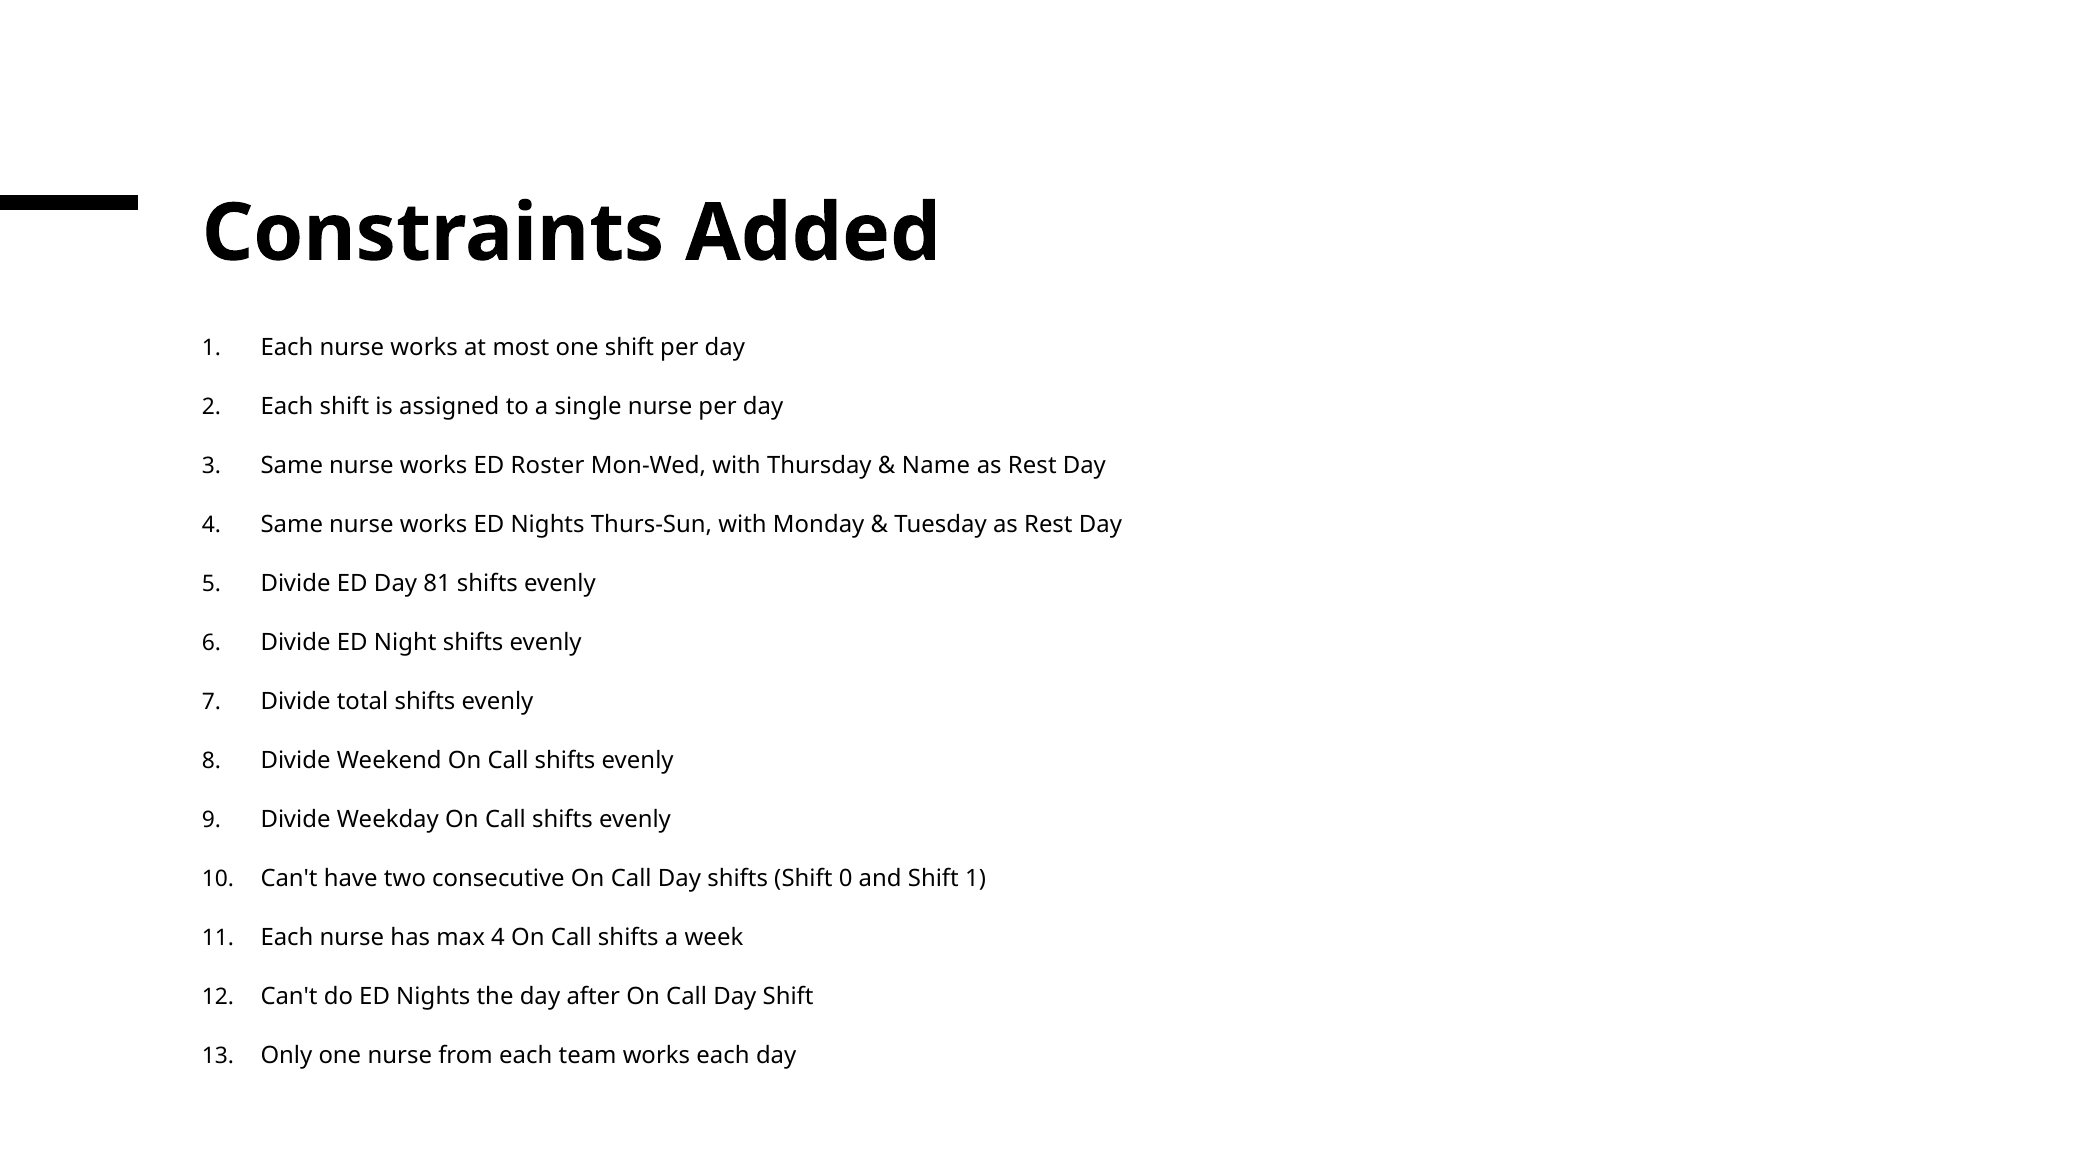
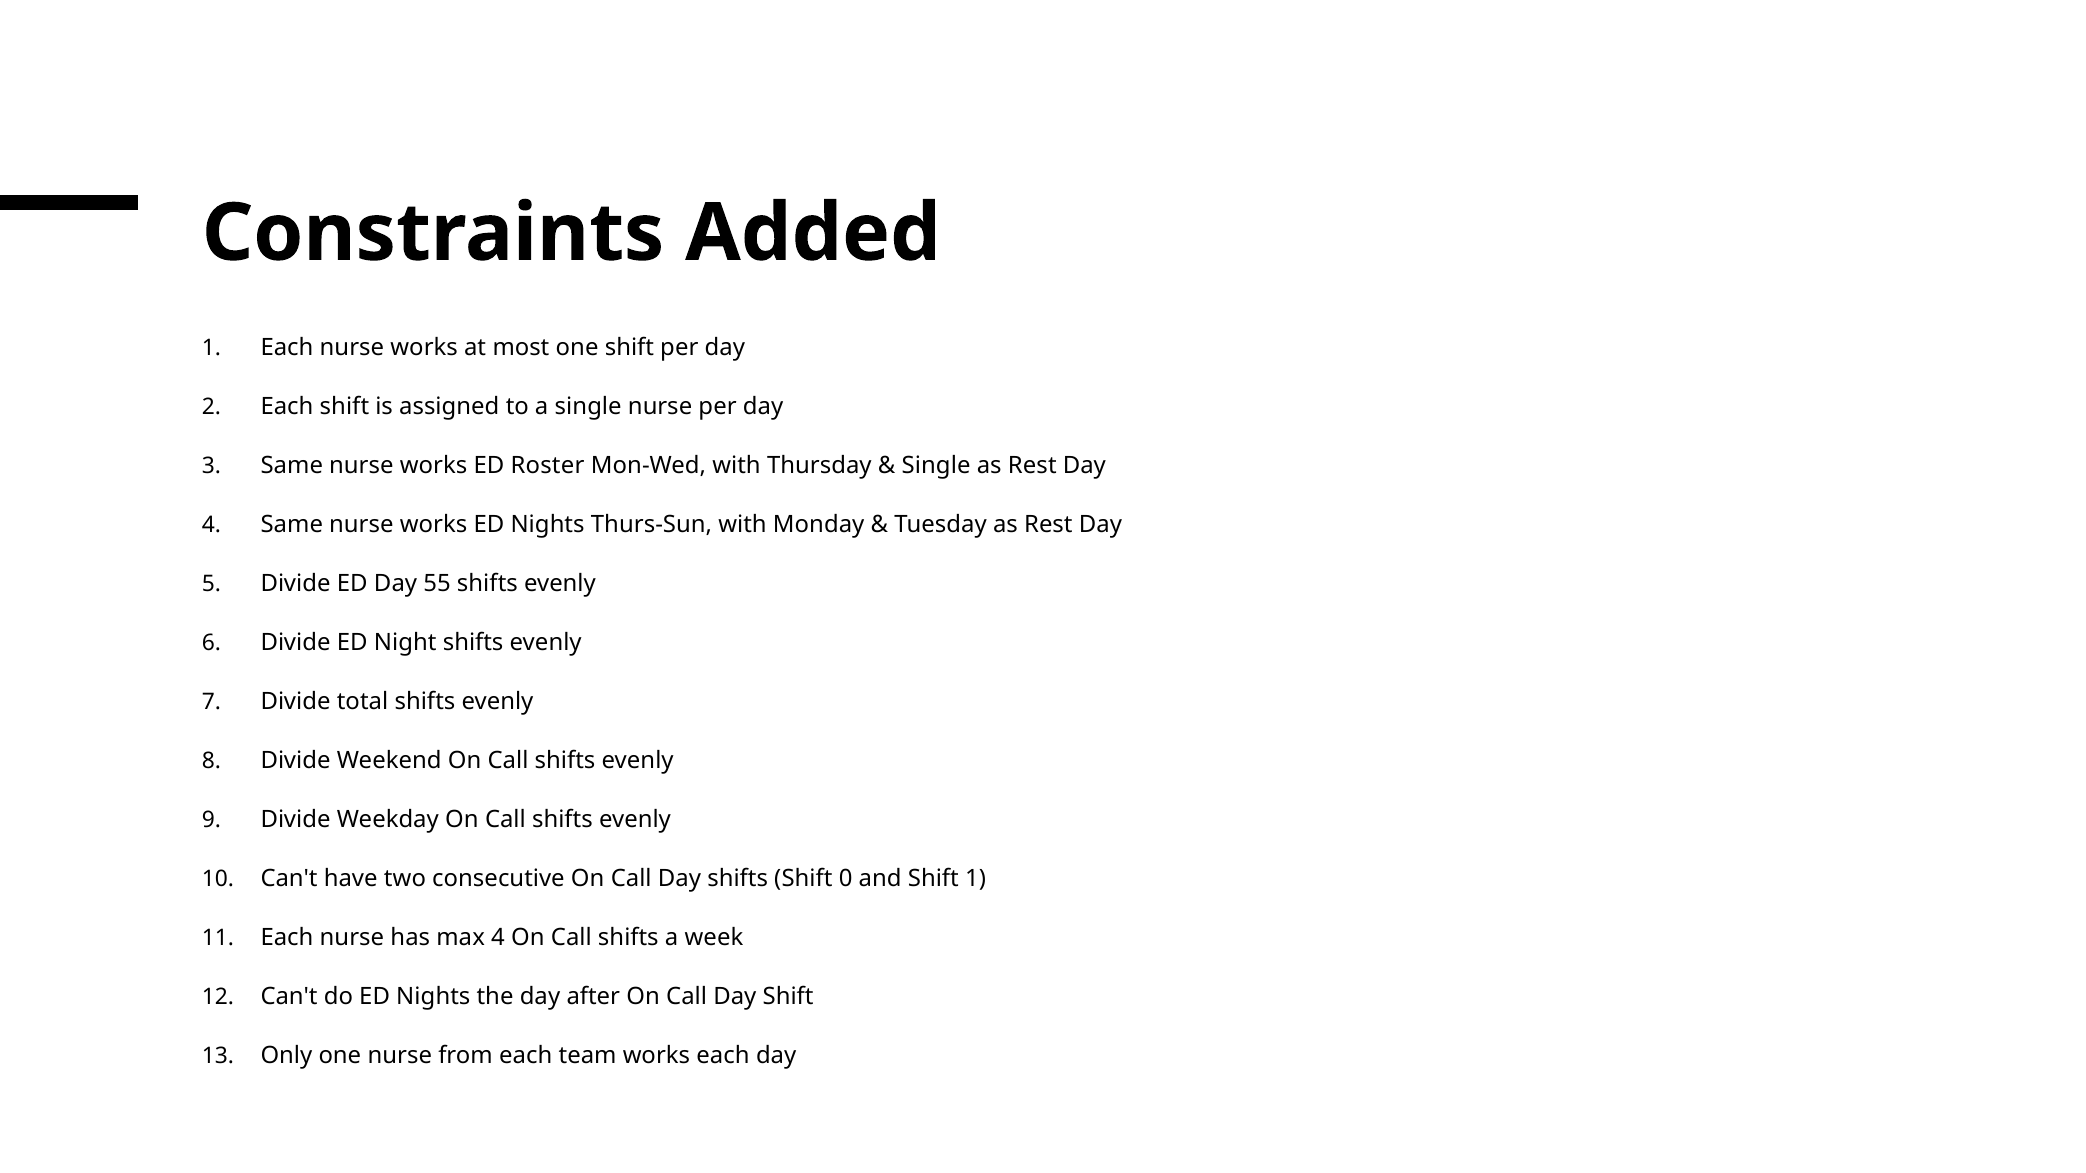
Name at (936, 465): Name -> Single
81: 81 -> 55
